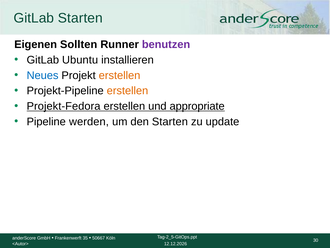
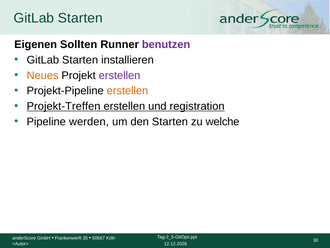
Ubuntu at (80, 60): Ubuntu -> Starten
Neues colour: blue -> orange
erstellen at (120, 75) colour: orange -> purple
Projekt-Fedora: Projekt-Fedora -> Projekt-Treffen
appropriate: appropriate -> registration
update: update -> welche
